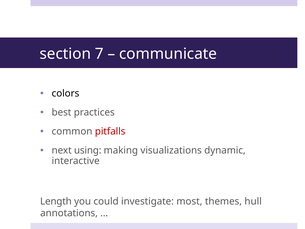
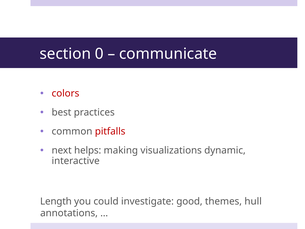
7: 7 -> 0
colors colour: black -> red
using: using -> helps
most: most -> good
